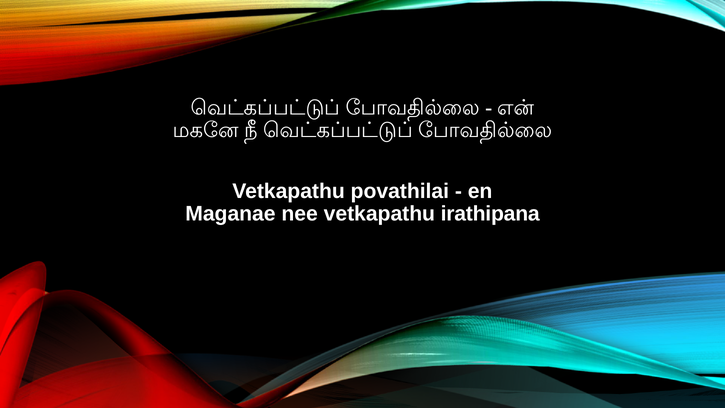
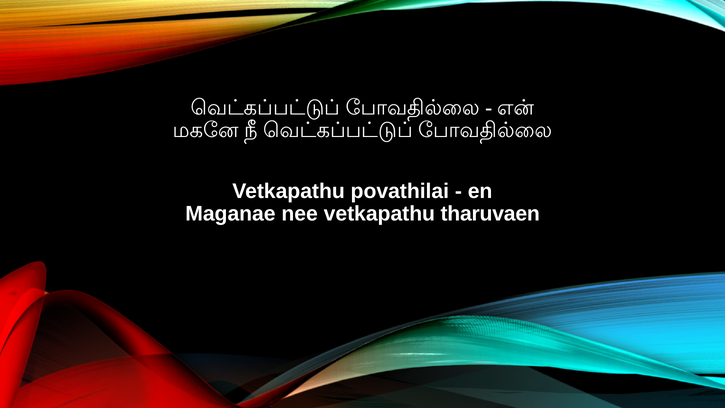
irathipana: irathipana -> tharuvaen
